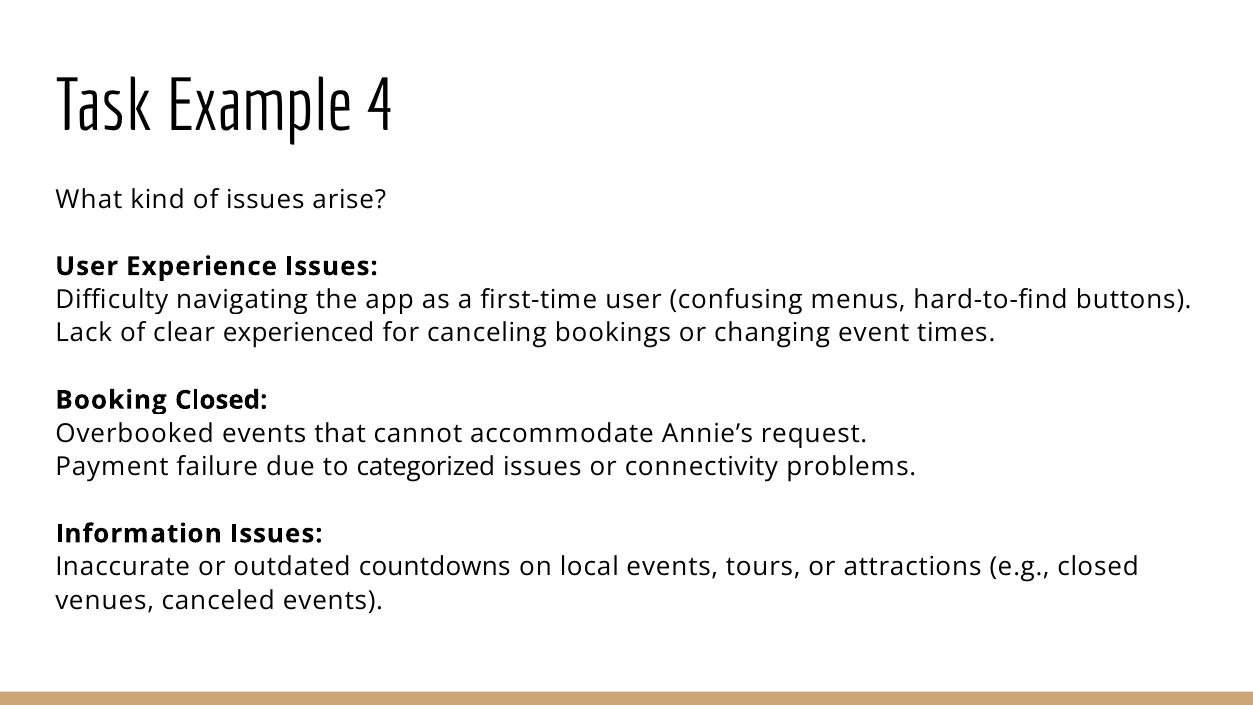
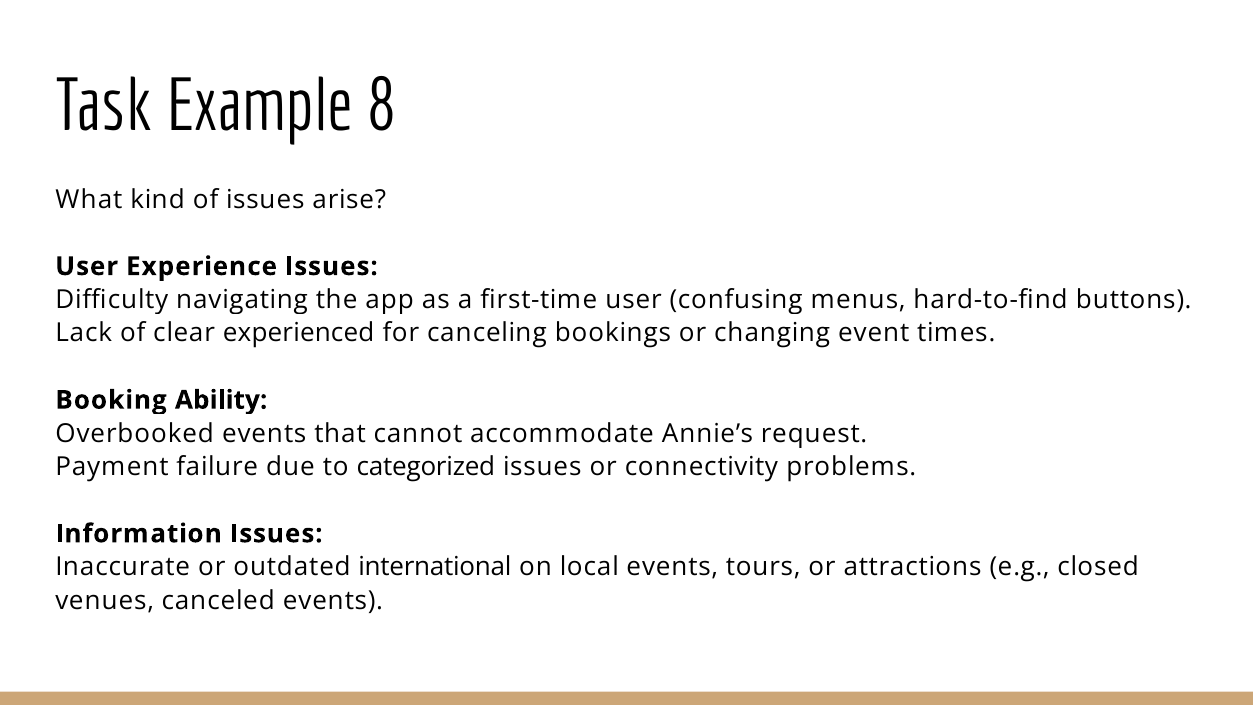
4: 4 -> 8
Booking Closed: Closed -> Ability
countdowns: countdowns -> international
